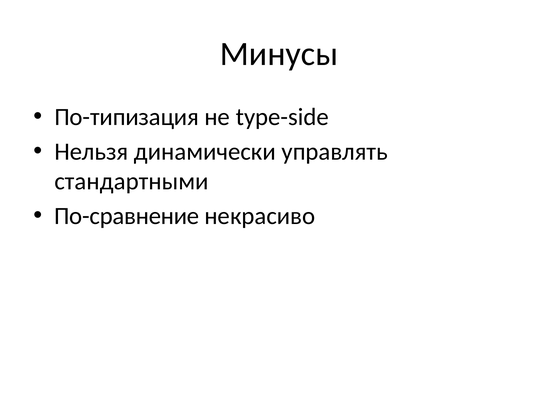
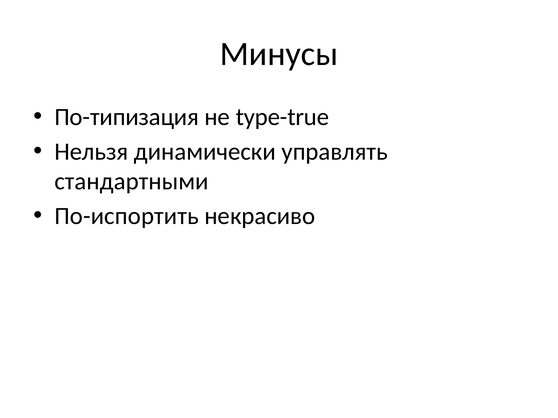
type-side: type-side -> type-true
По-сравнение: По-сравнение -> По-испортить
